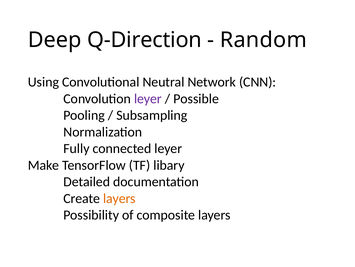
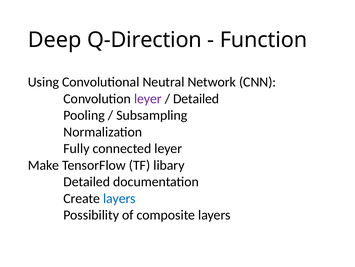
Random: Random -> Function
Possible at (196, 98): Possible -> Detailed
layers at (119, 198) colour: orange -> blue
